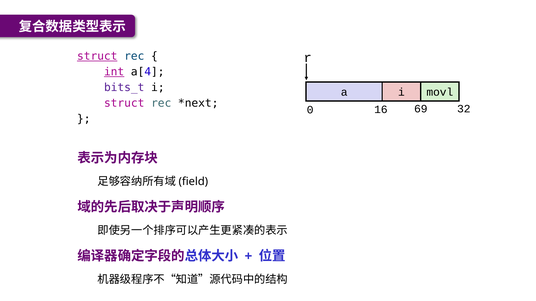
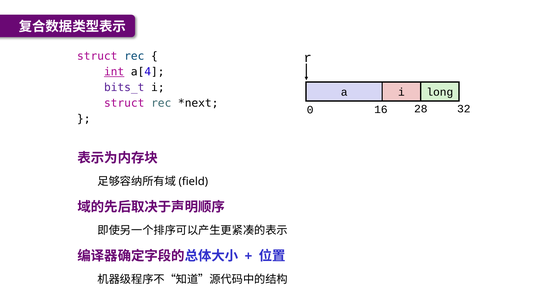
struct at (97, 56) underline: present -> none
movl: movl -> long
69: 69 -> 28
